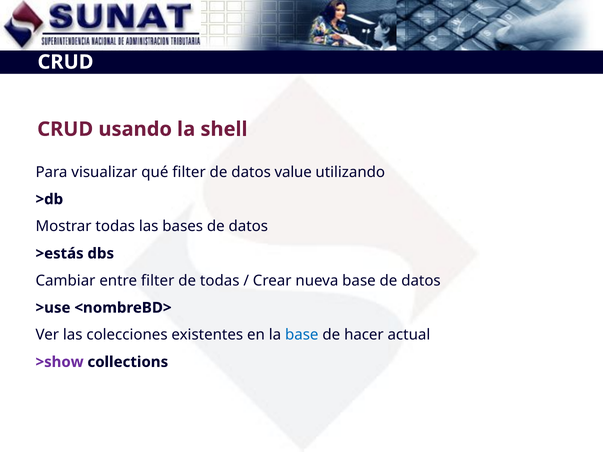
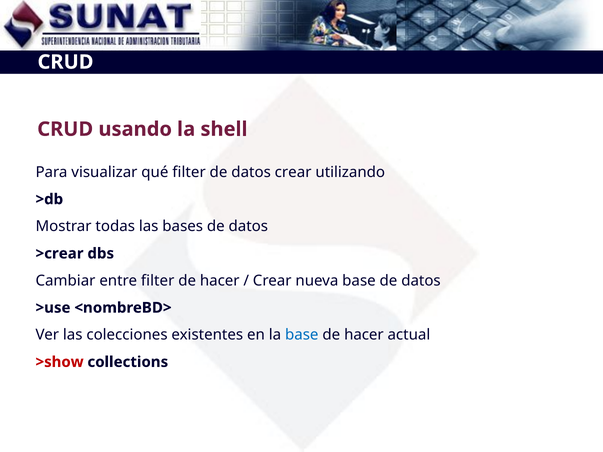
datos value: value -> crear
>estás: >estás -> >crear
todas at (220, 281): todas -> hacer
>show colour: purple -> red
